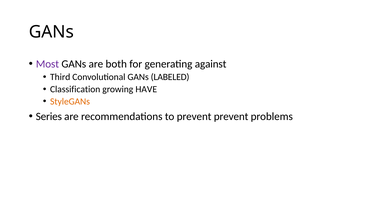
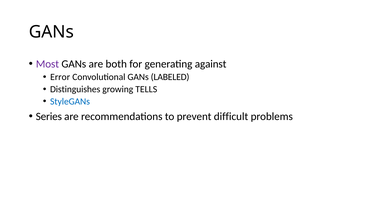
Third: Third -> Error
Classification: Classification -> Distinguishes
HAVE: HAVE -> TELLS
StyleGANs colour: orange -> blue
prevent prevent: prevent -> difficult
